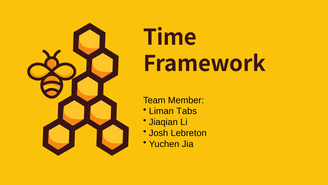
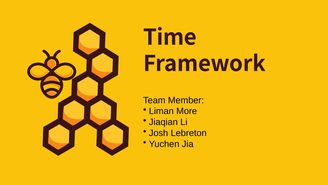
Tabs: Tabs -> More
